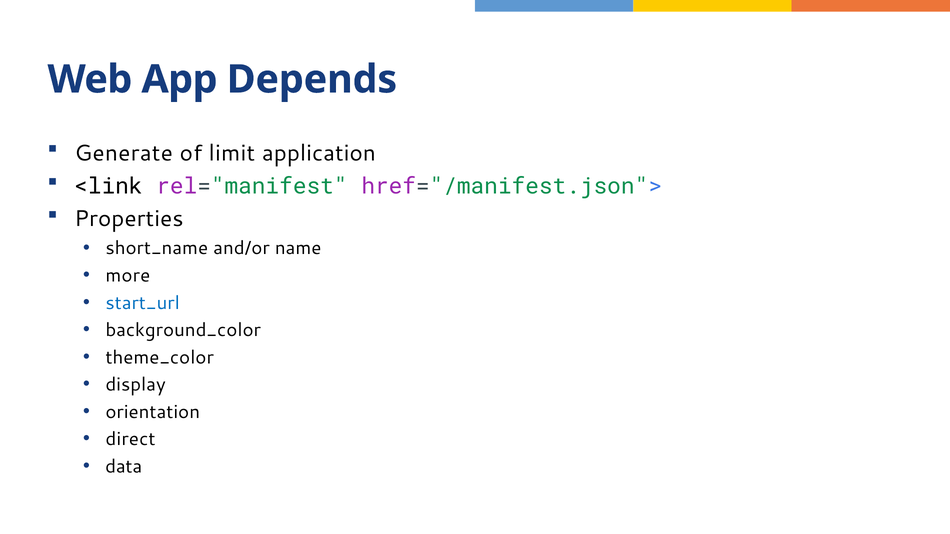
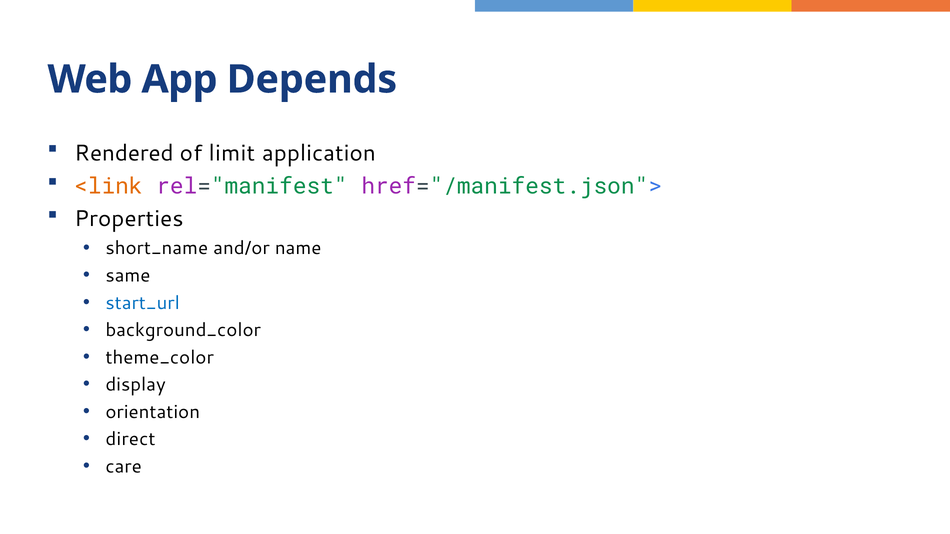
Generate: Generate -> Rendered
<link colour: black -> orange
more: more -> same
data: data -> care
